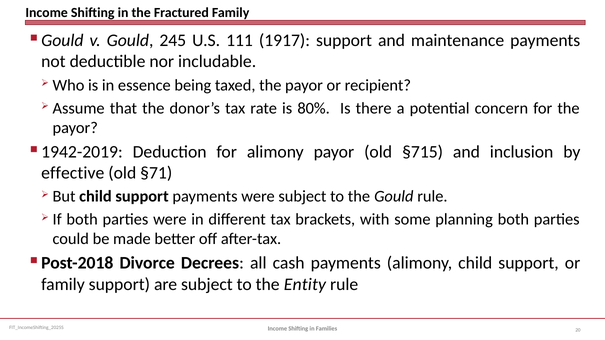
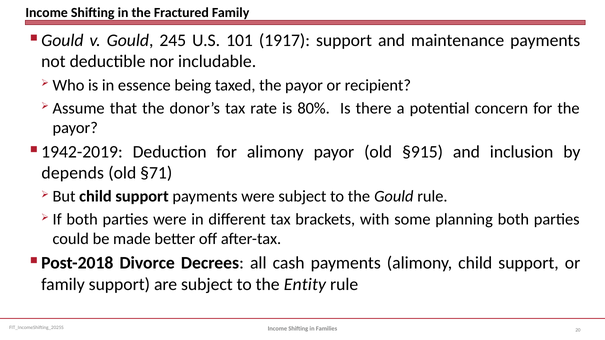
111: 111 -> 101
§715: §715 -> §915
effective: effective -> depends
